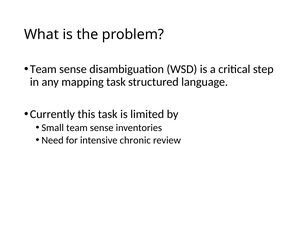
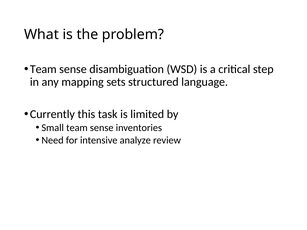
mapping task: task -> sets
chronic: chronic -> analyze
